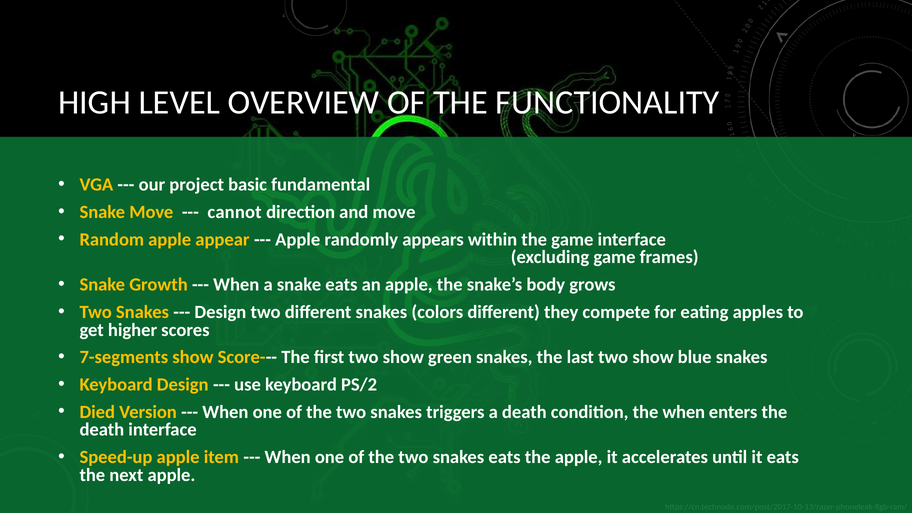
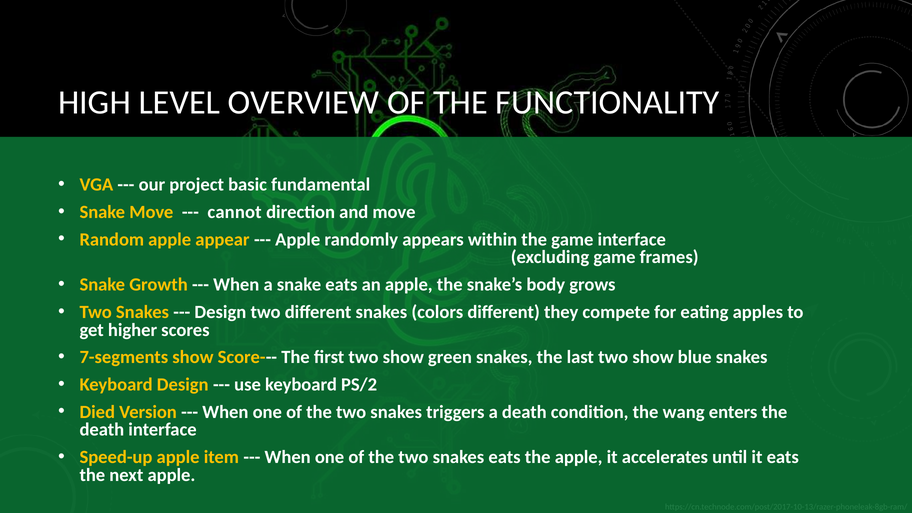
the when: when -> wang
